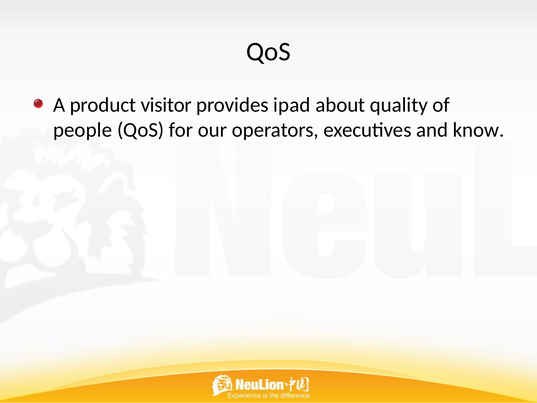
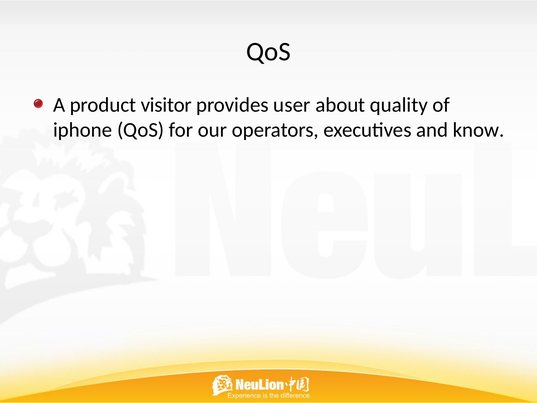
ipad: ipad -> user
people: people -> iphone
